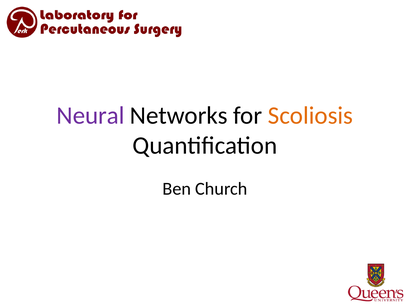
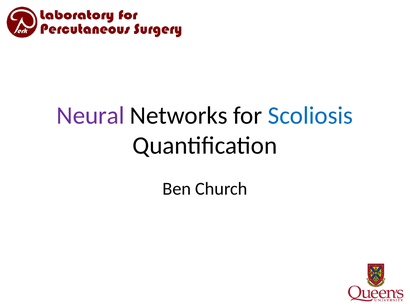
Scoliosis colour: orange -> blue
